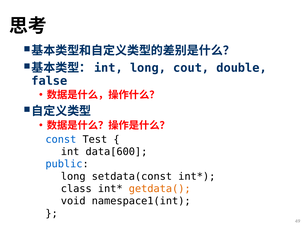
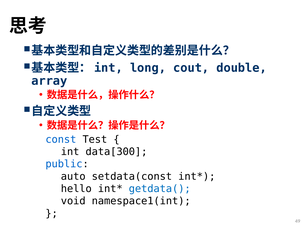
false: false -> array
data[600: data[600 -> data[300
long at (73, 176): long -> auto
class: class -> hello
getdata( colour: orange -> blue
